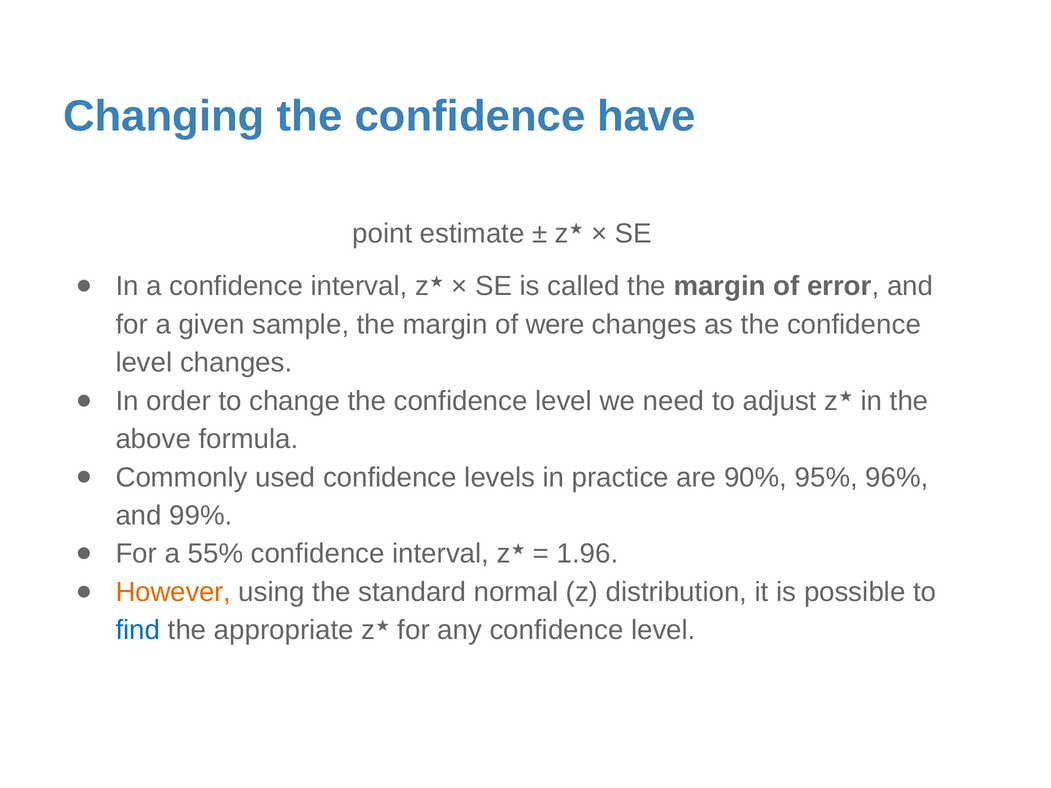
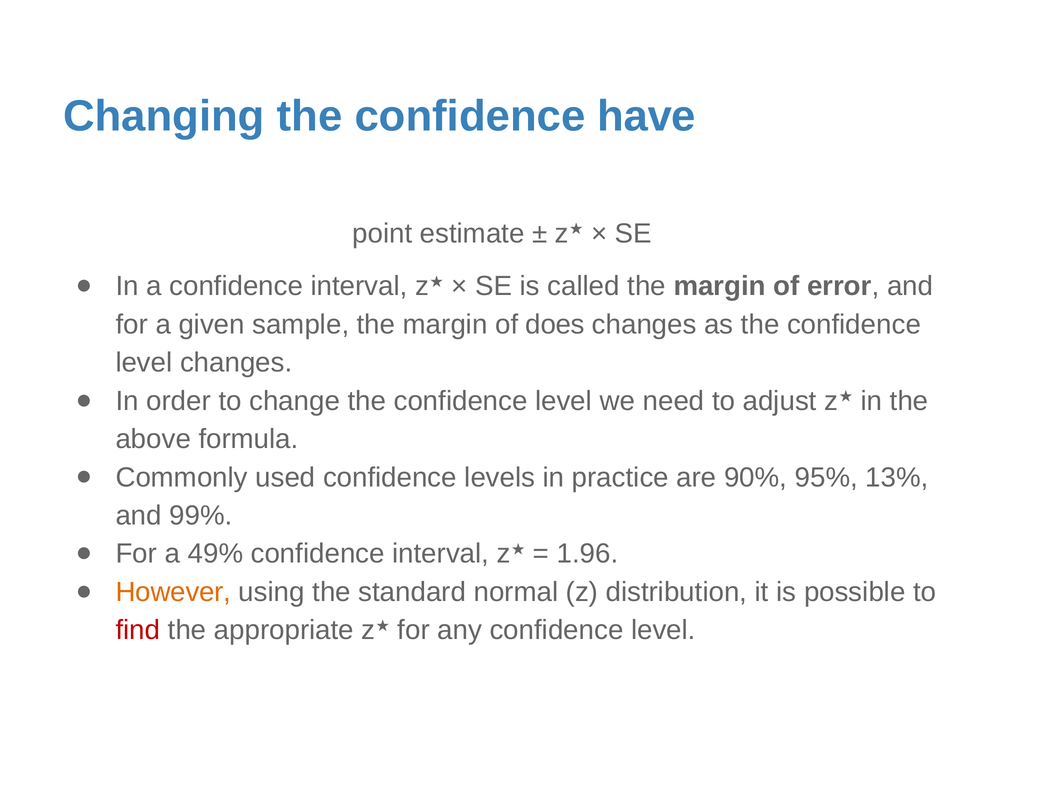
were: were -> does
96%: 96% -> 13%
55%: 55% -> 49%
find colour: blue -> red
